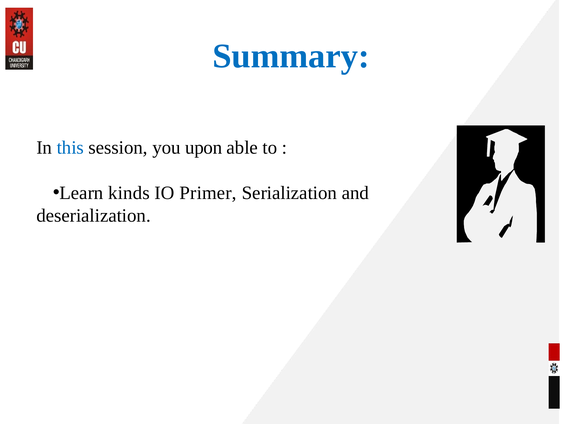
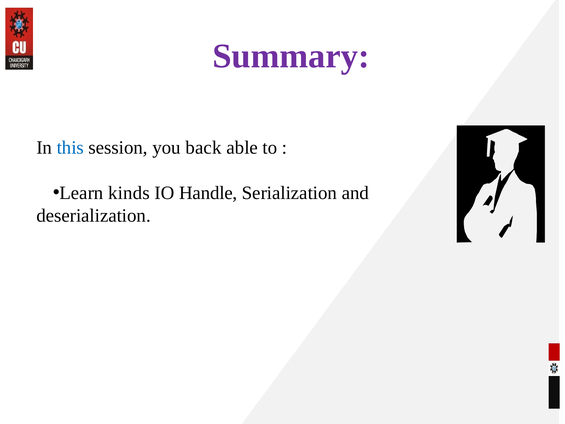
Summary colour: blue -> purple
upon: upon -> back
Primer: Primer -> Handle
